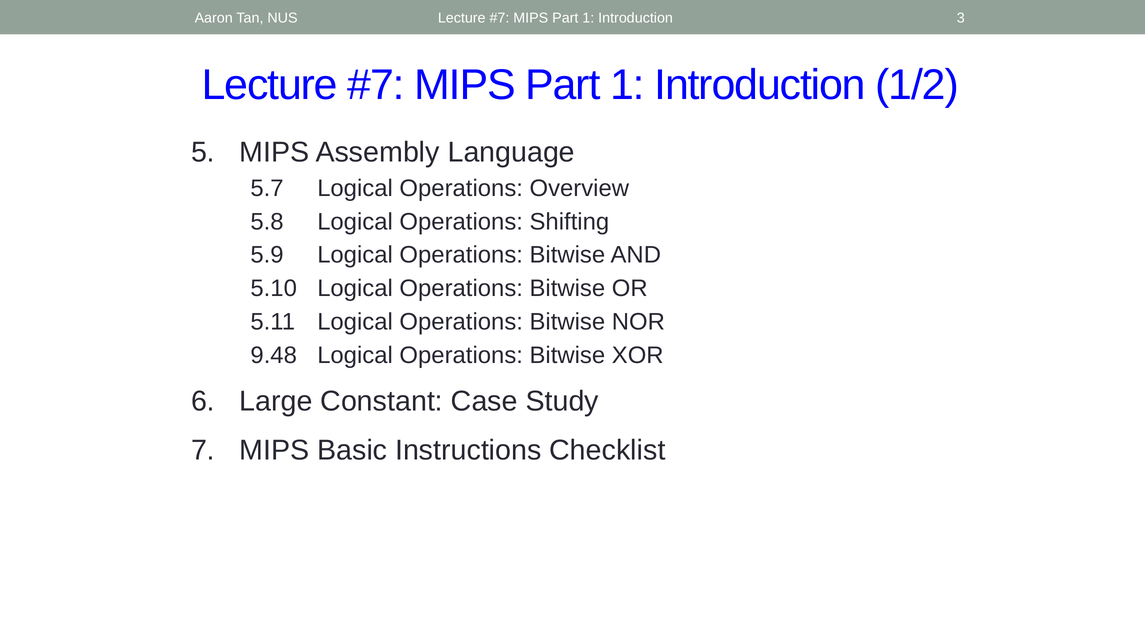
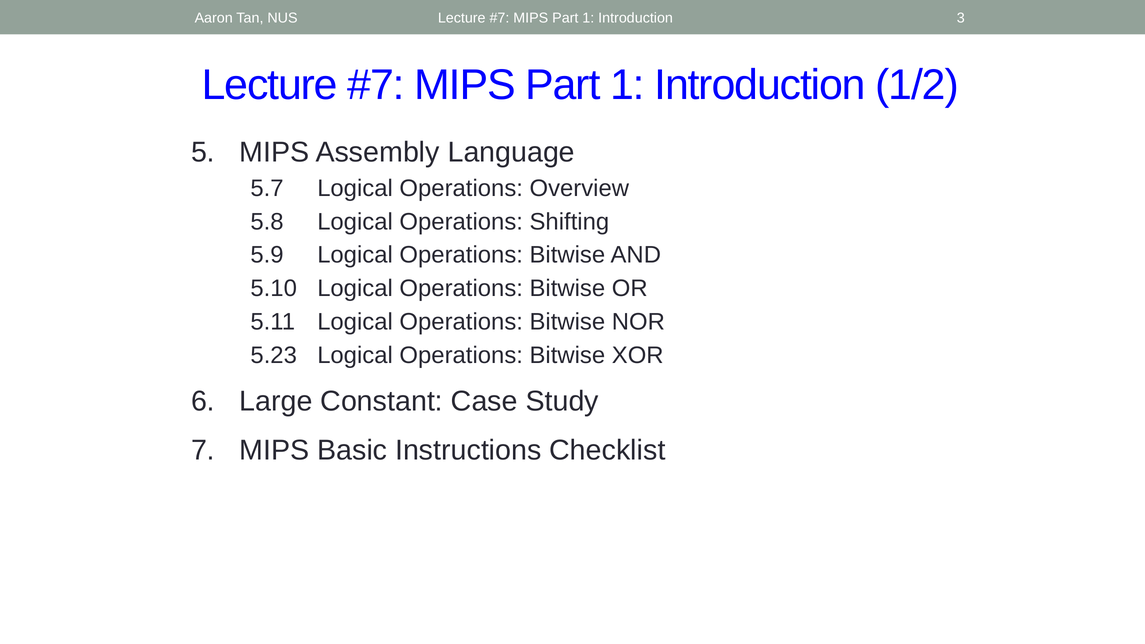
9.48: 9.48 -> 5.23
